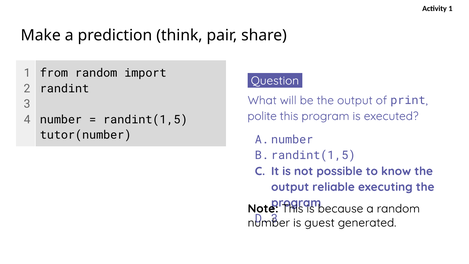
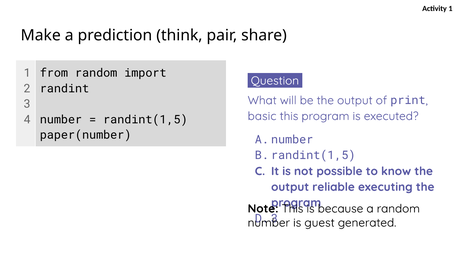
polite: polite -> basic
tutor(number: tutor(number -> paper(number
